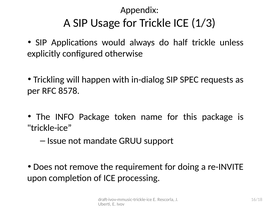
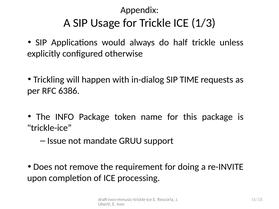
SPEC: SPEC -> TIME
8578: 8578 -> 6386
